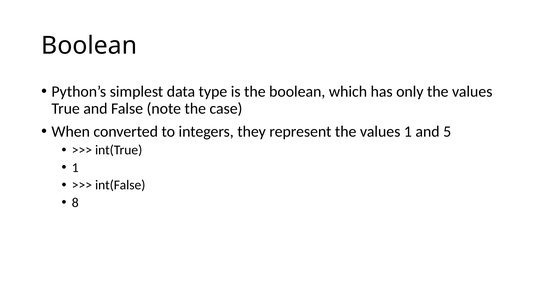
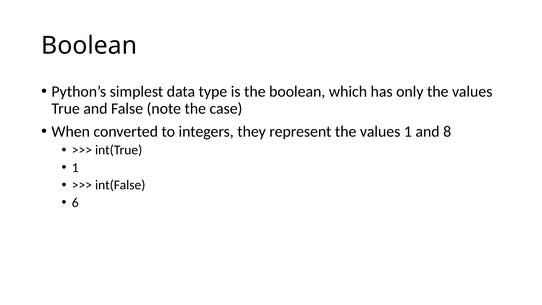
5: 5 -> 8
8: 8 -> 6
